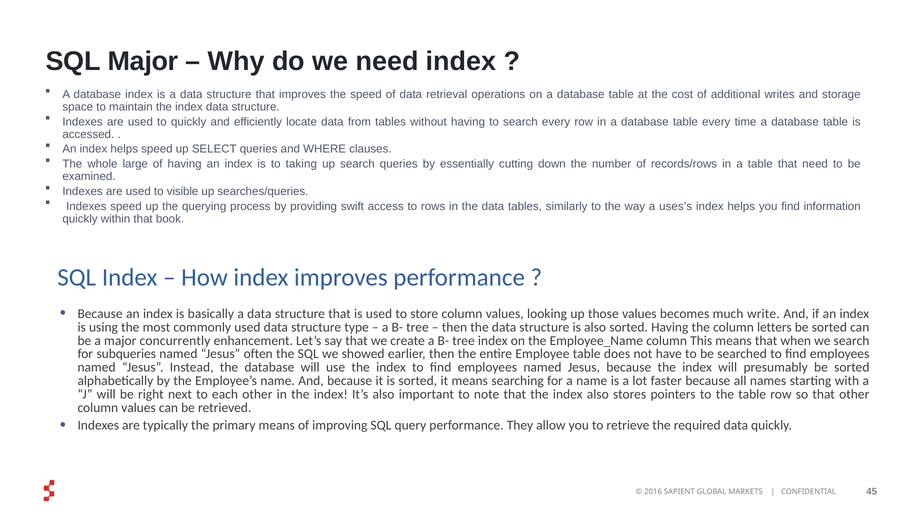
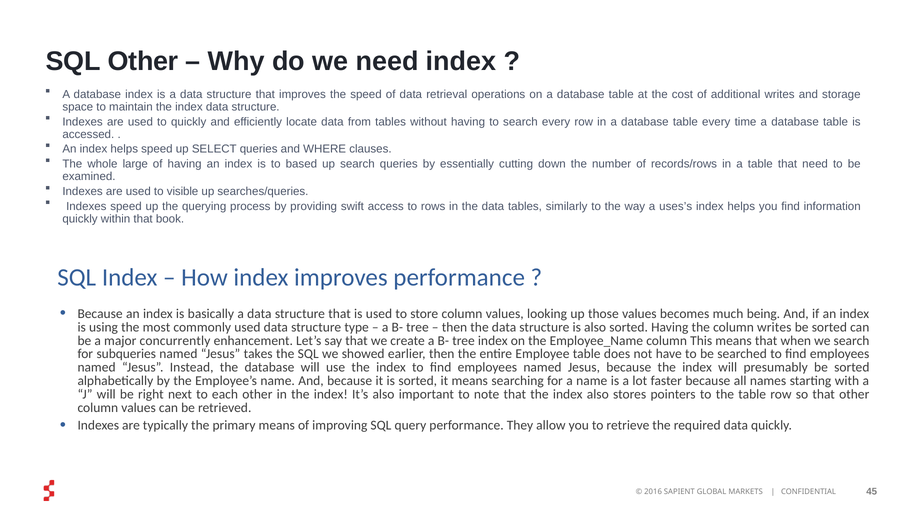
SQL Major: Major -> Other
taking: taking -> based
write: write -> being
column letters: letters -> writes
often: often -> takes
